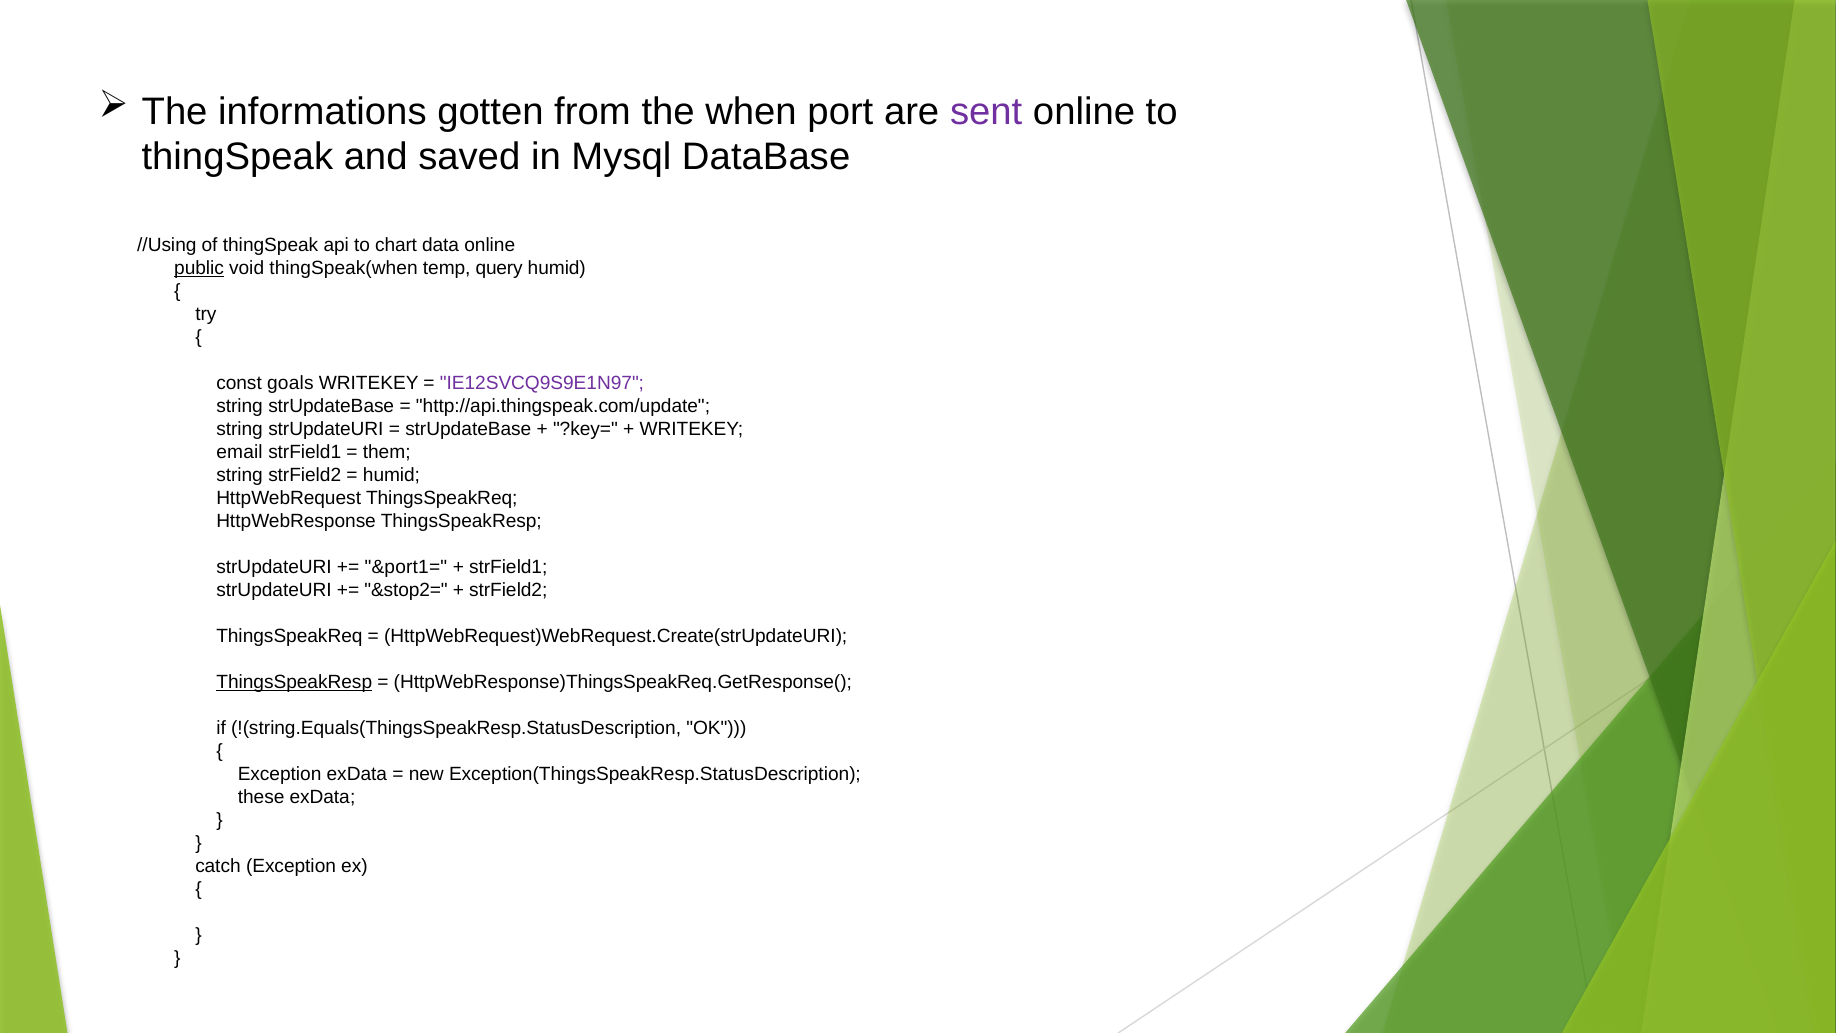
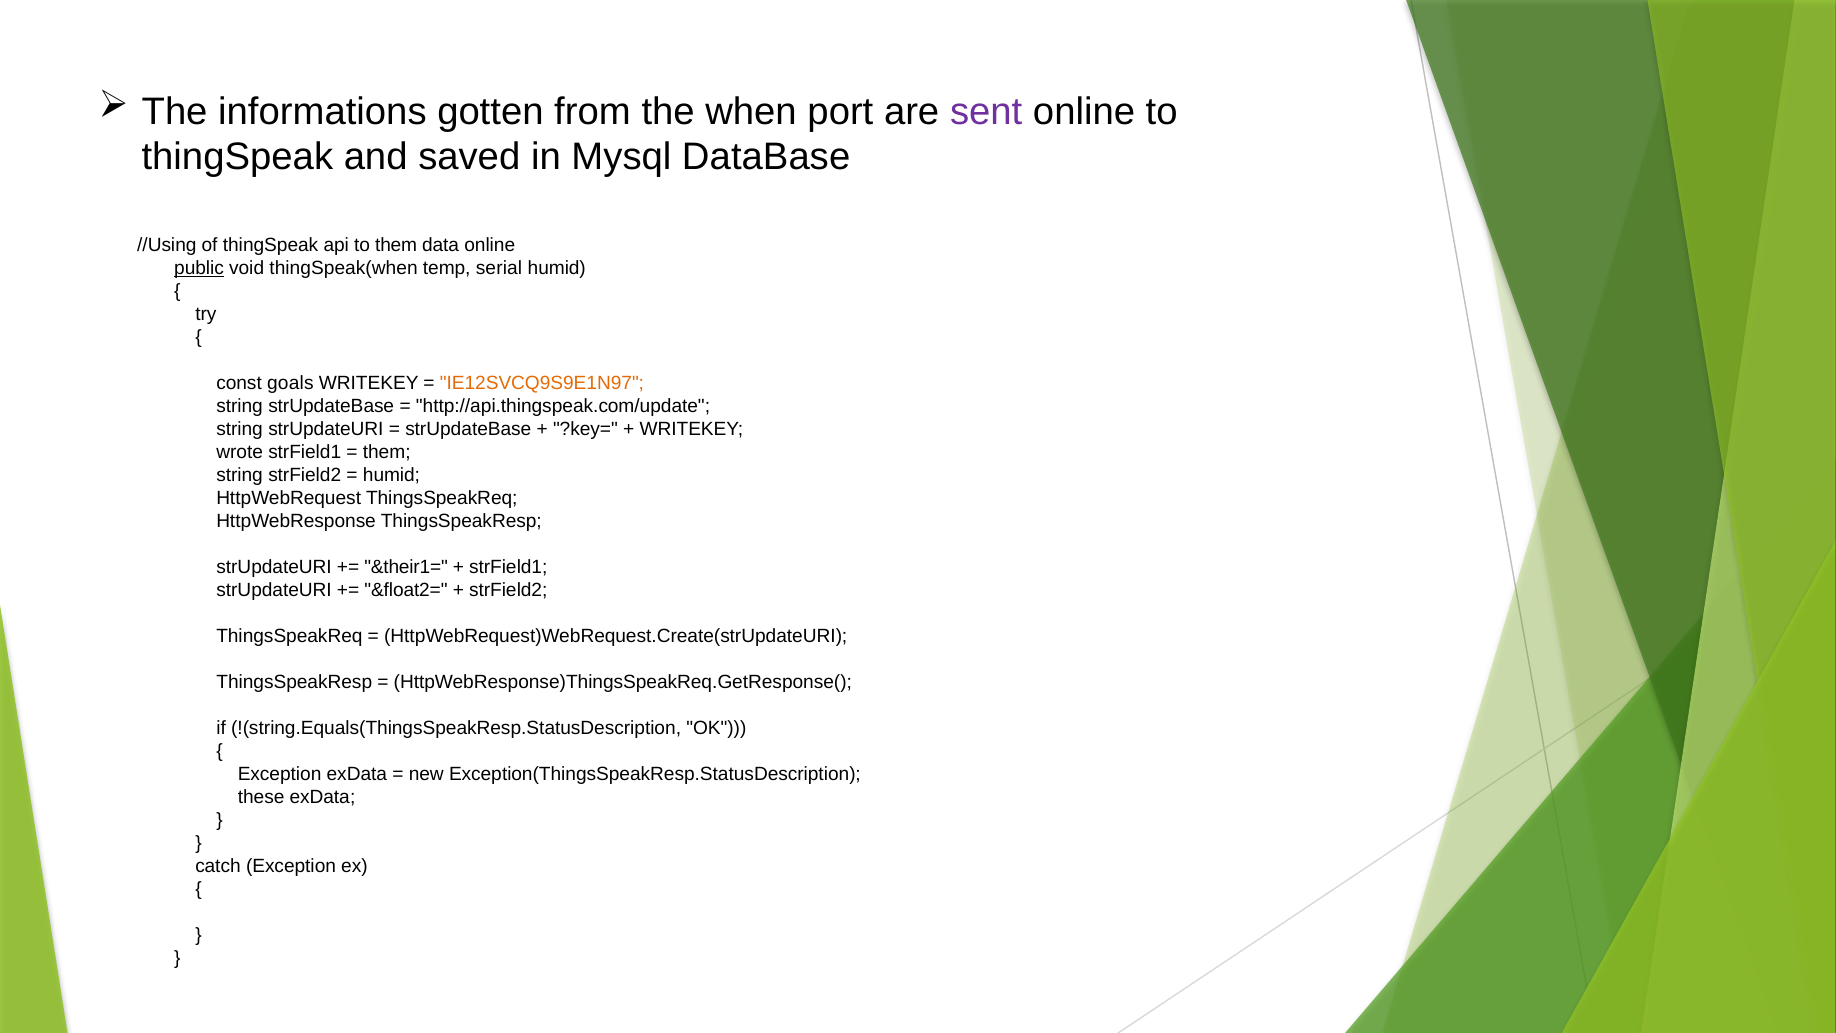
to chart: chart -> them
query: query -> serial
IE12SVCQ9S9E1N97 colour: purple -> orange
email: email -> wrote
&port1=: &port1= -> &their1=
&stop2=: &stop2= -> &float2=
ThingsSpeakResp at (294, 682) underline: present -> none
